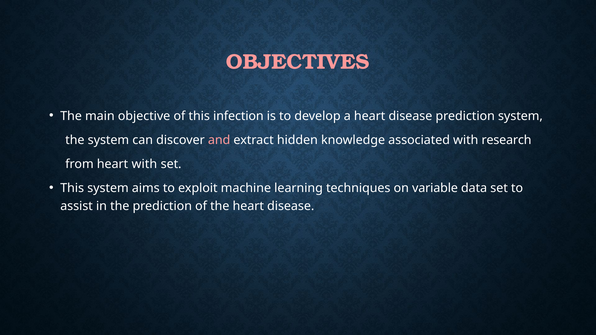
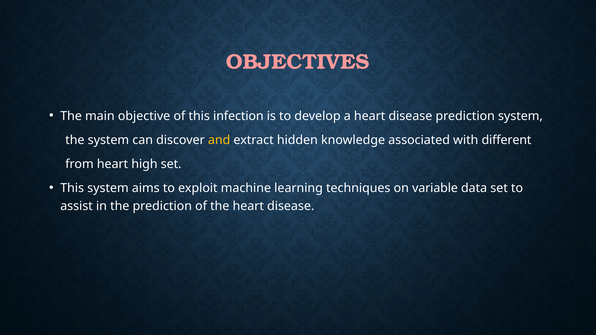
and colour: pink -> yellow
research: research -> different
heart with: with -> high
